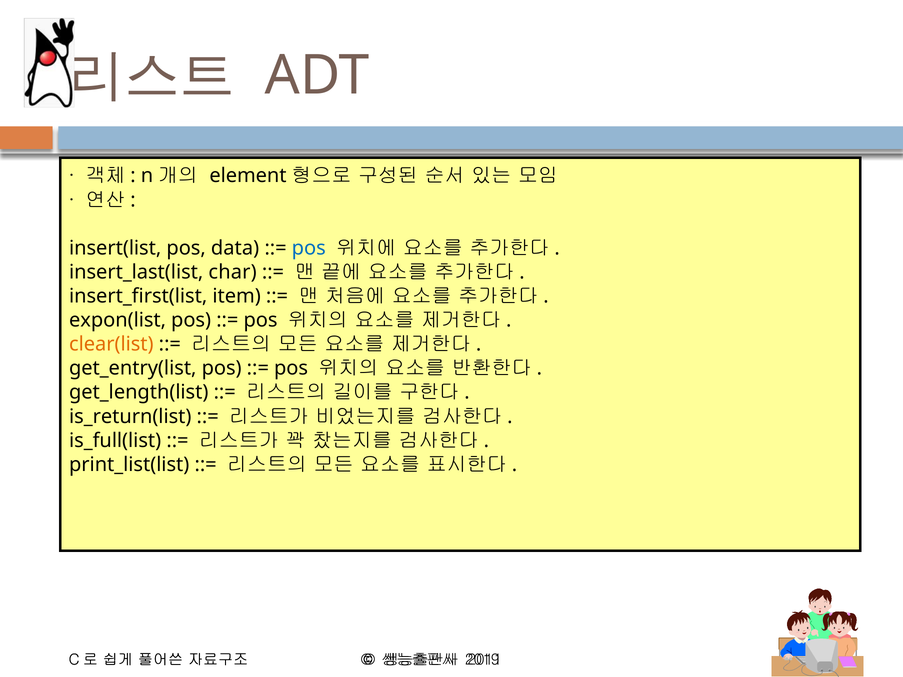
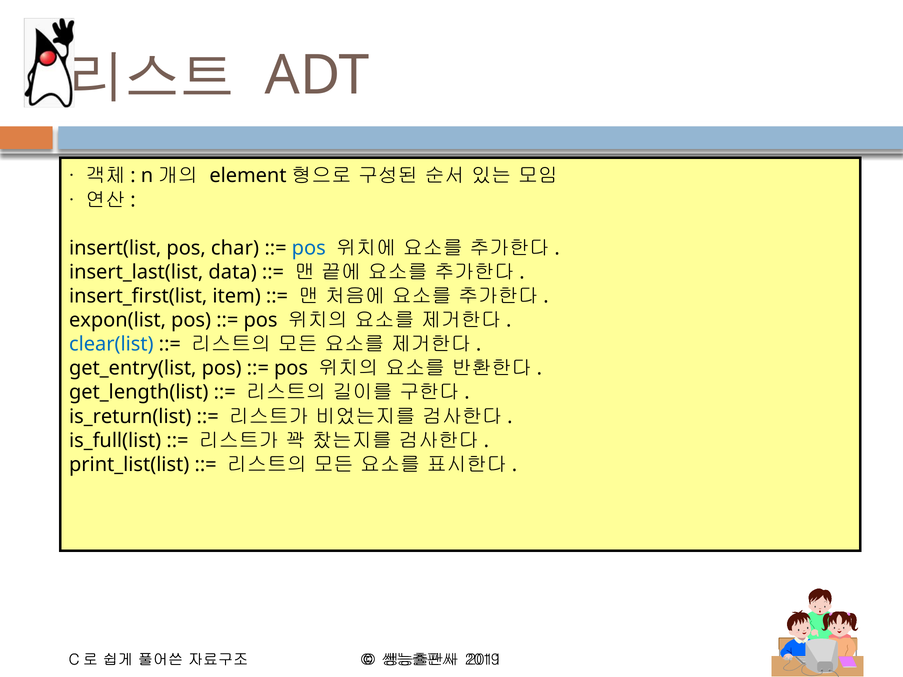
data: data -> char
char: char -> data
clear(list colour: orange -> blue
